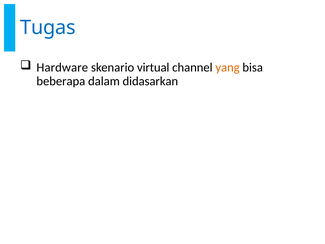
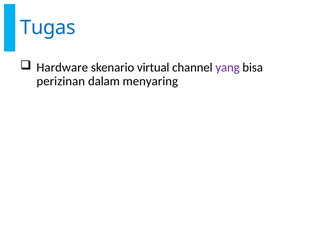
yang colour: orange -> purple
beberapa: beberapa -> perizinan
didasarkan: didasarkan -> menyaring
